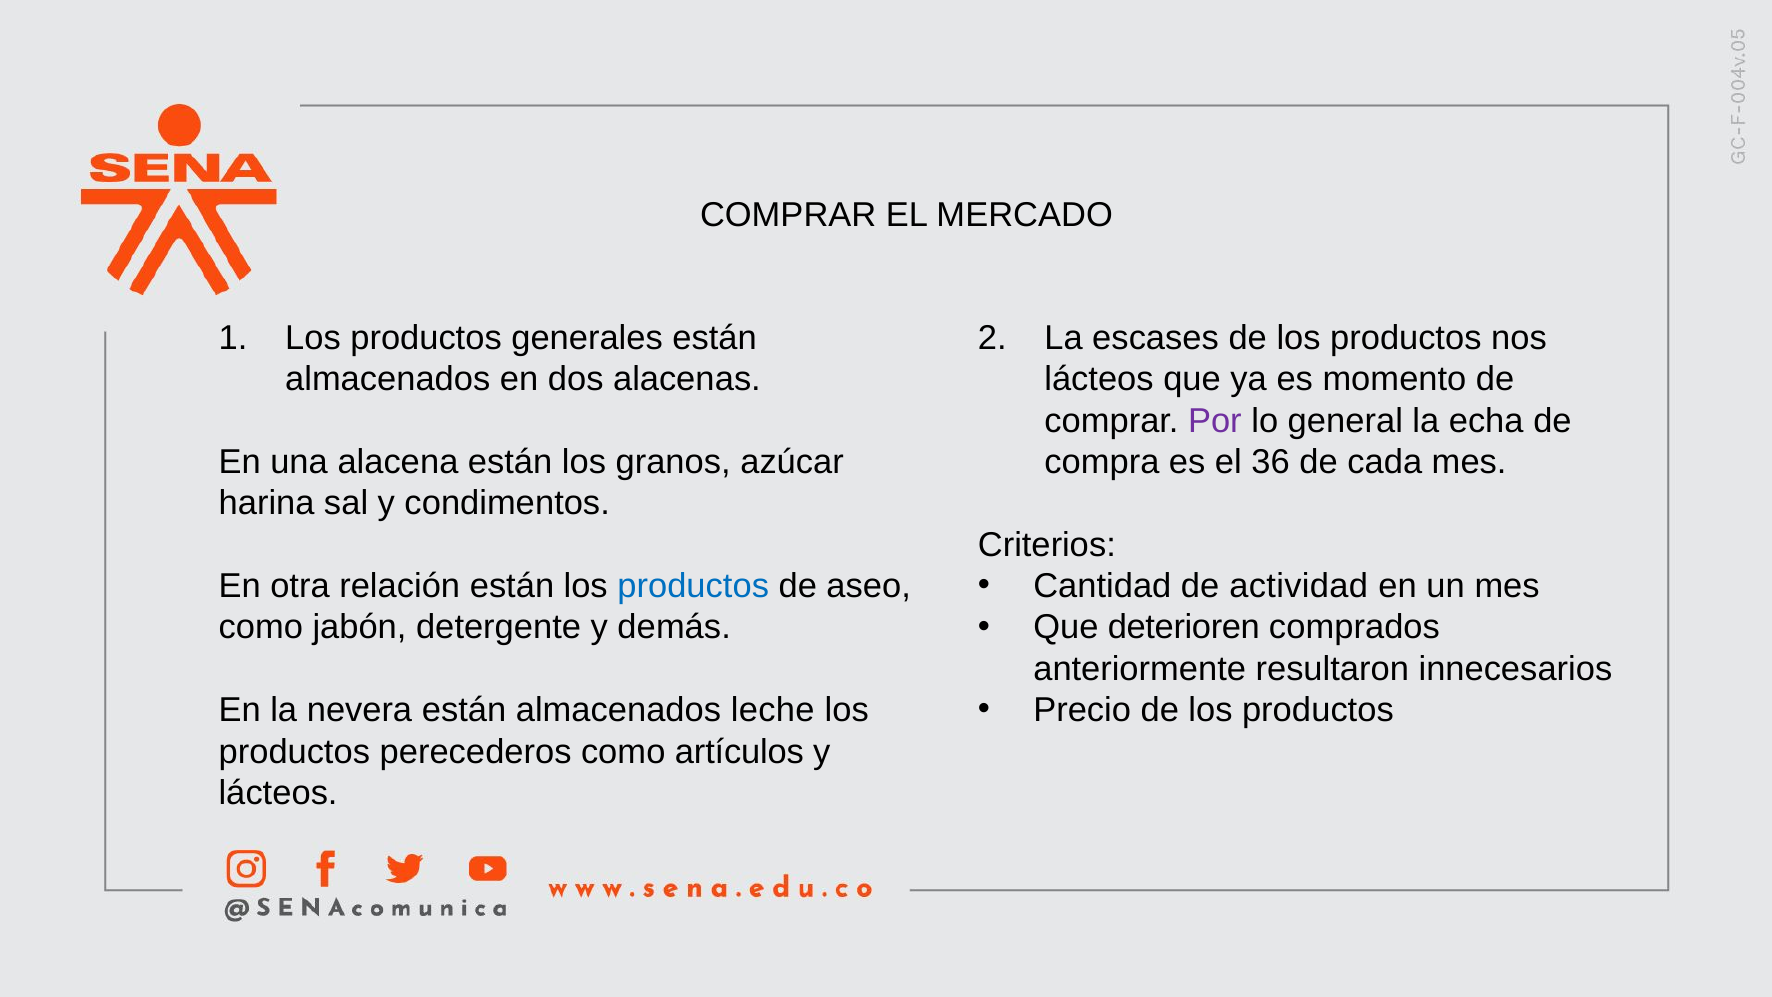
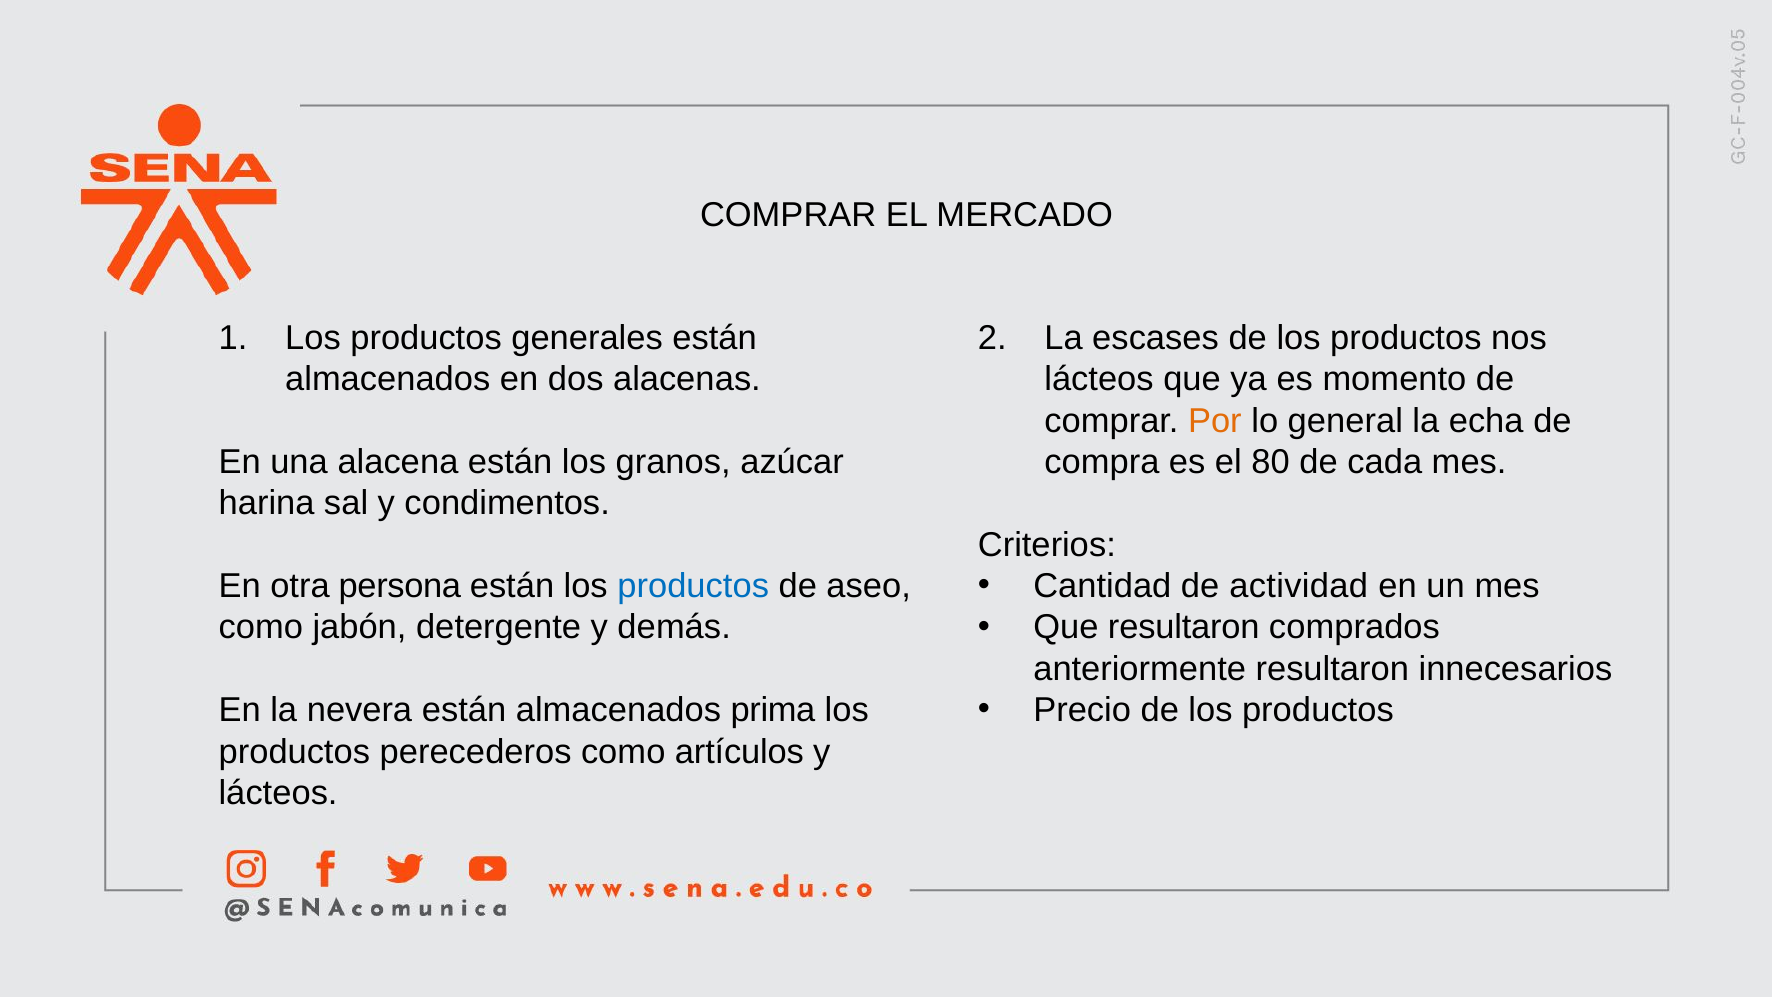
Por colour: purple -> orange
36: 36 -> 80
relación: relación -> persona
Que deterioren: deterioren -> resultaron
leche: leche -> prima
